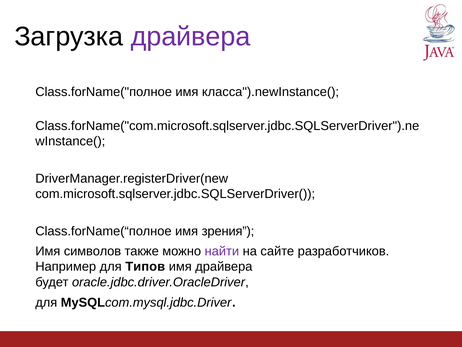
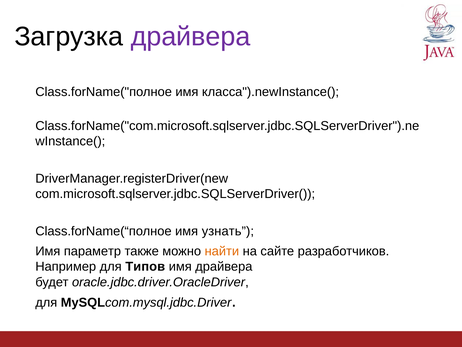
зрения: зрения -> узнать
символов: символов -> параметр
найти colour: purple -> orange
